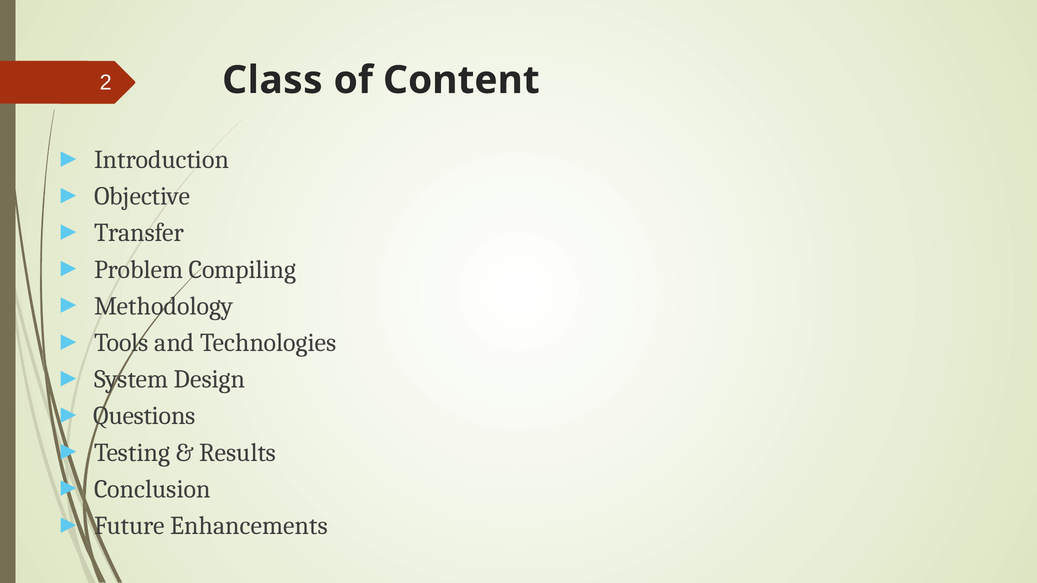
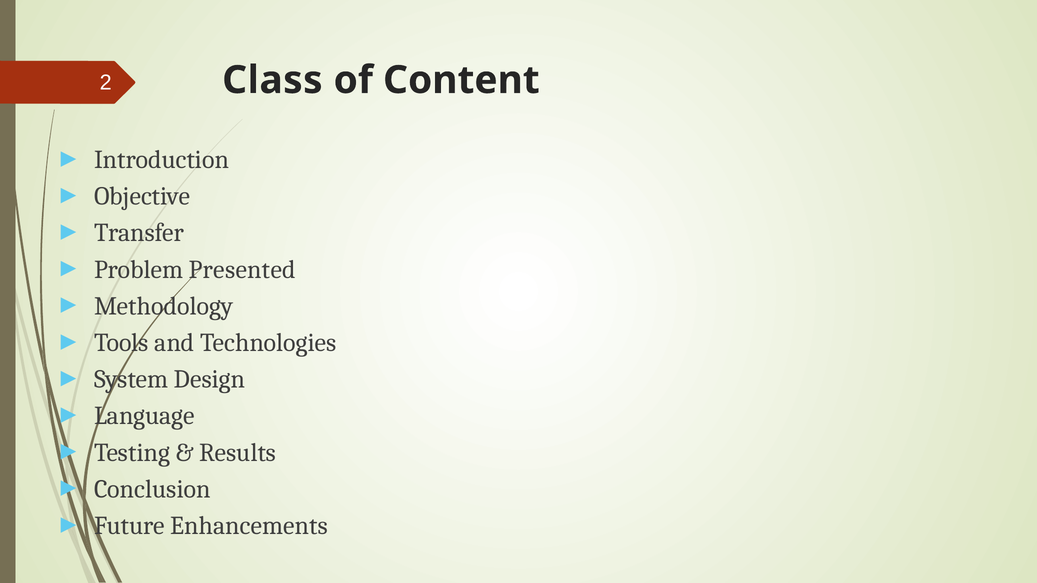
Compiling: Compiling -> Presented
Questions: Questions -> Language
